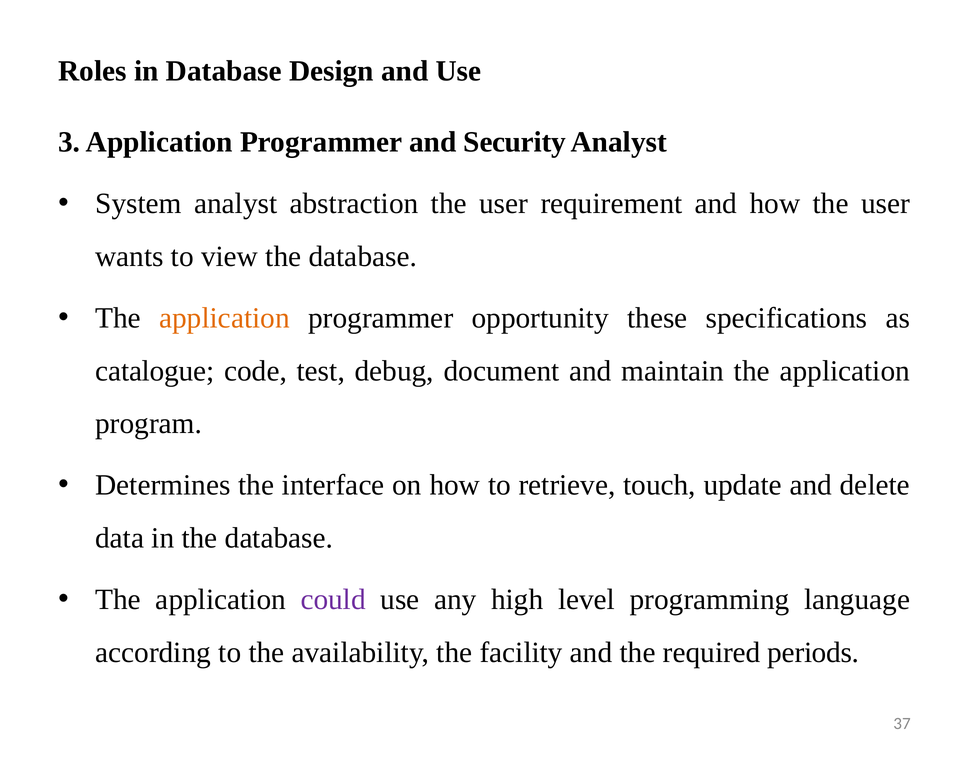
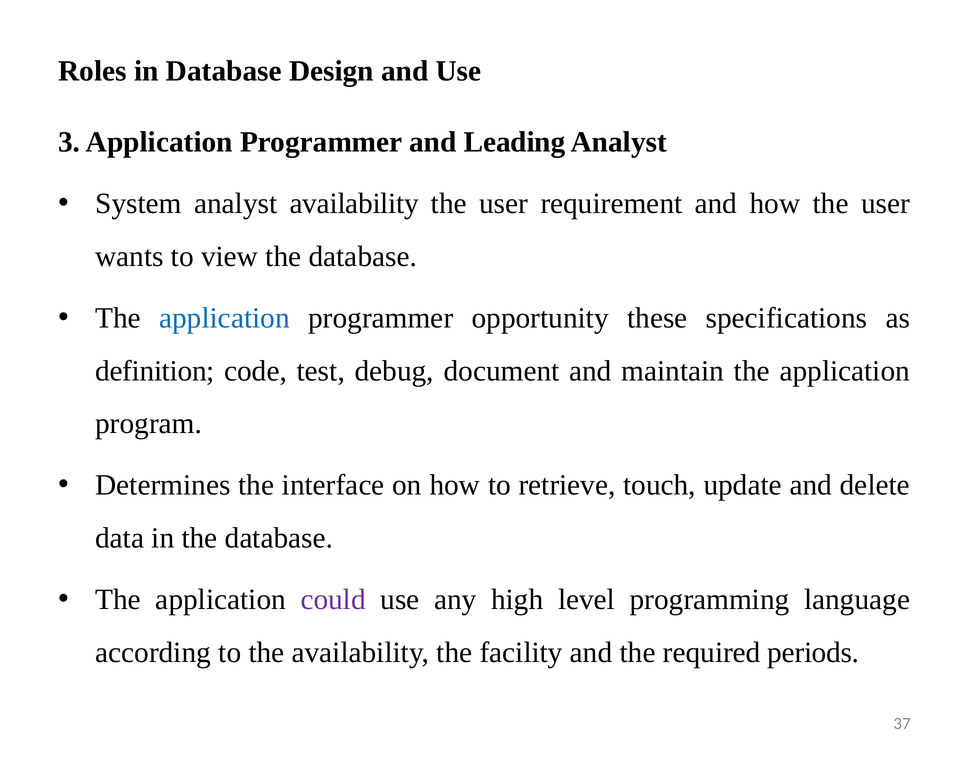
Security: Security -> Leading
analyst abstraction: abstraction -> availability
application at (224, 318) colour: orange -> blue
catalogue: catalogue -> definition
